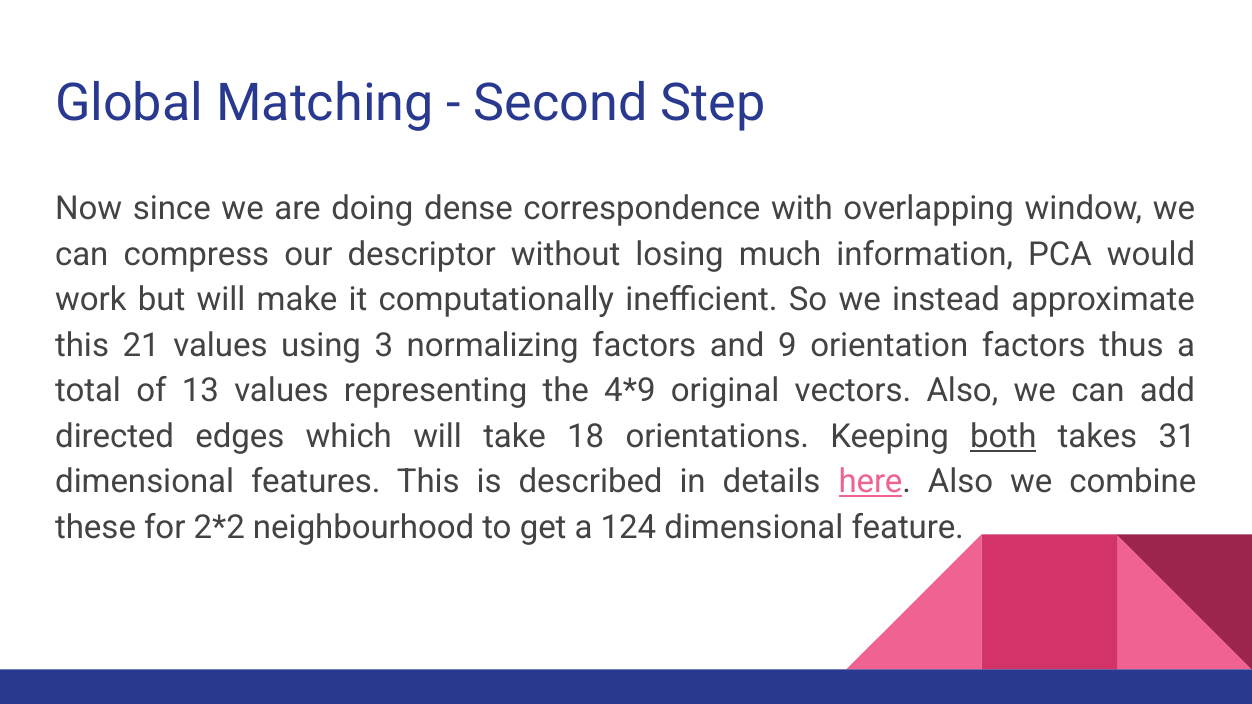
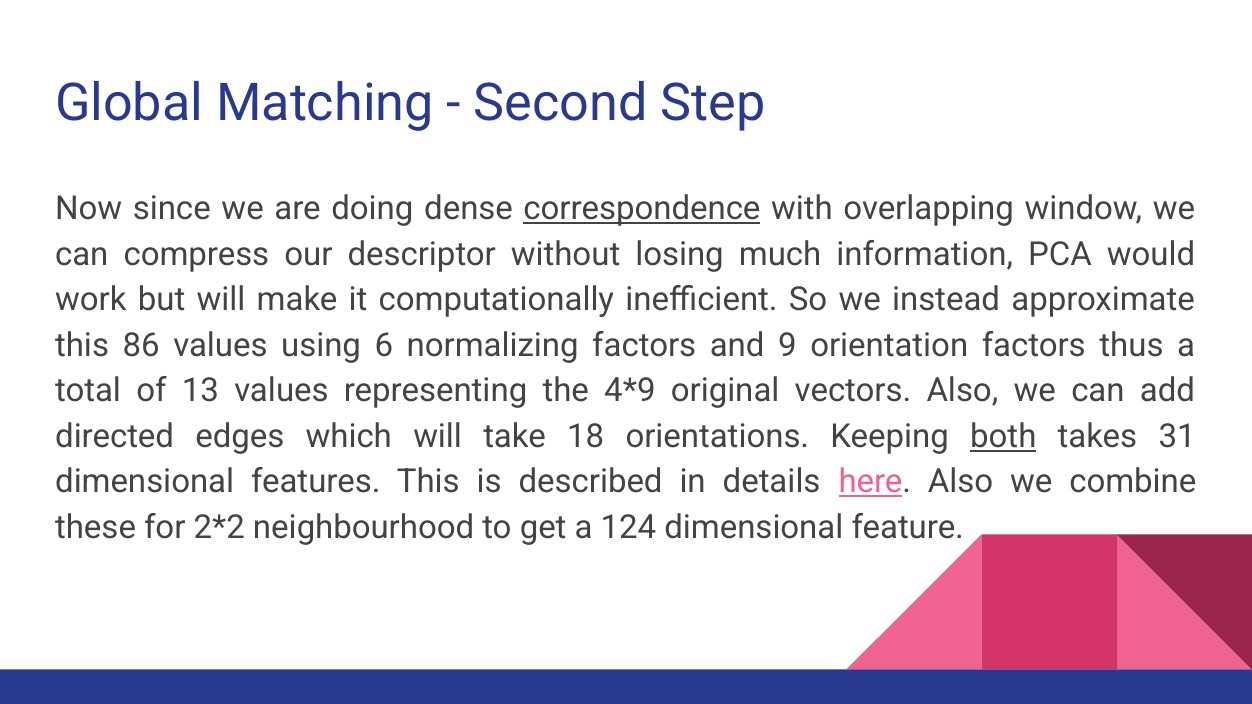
correspondence underline: none -> present
21: 21 -> 86
3: 3 -> 6
